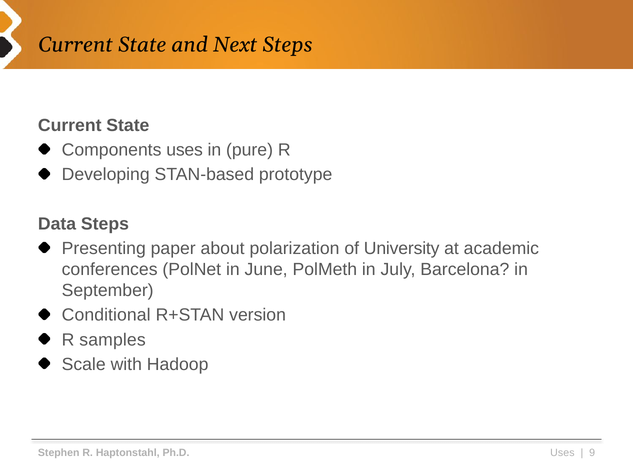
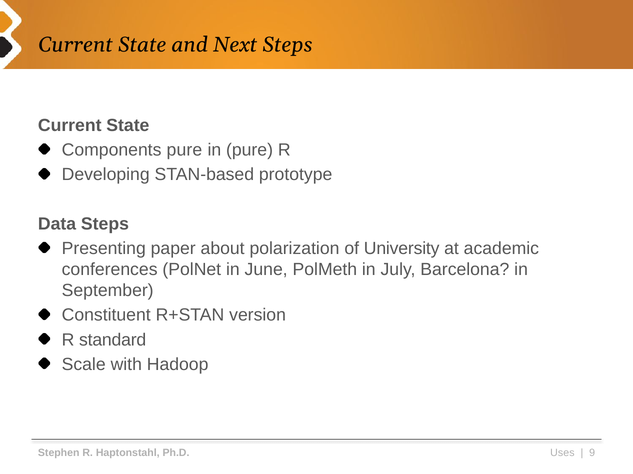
Components uses: uses -> pure
Conditional: Conditional -> Constituent
samples: samples -> standard
